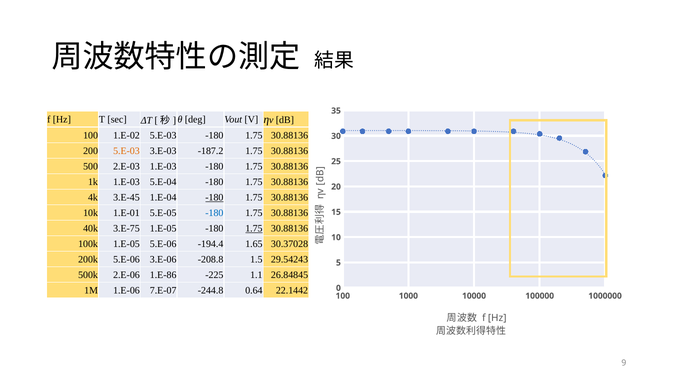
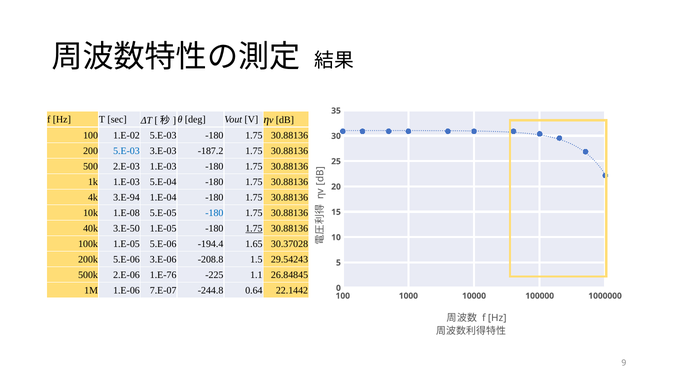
5.E-03 at (126, 151) colour: orange -> blue
3.E-45: 3.E-45 -> 3.E-94
-180 at (214, 198) underline: present -> none
1.E-01: 1.E-01 -> 1.E-08
3.E-75: 3.E-75 -> 3.E-50
1.E-86: 1.E-86 -> 1.E-76
